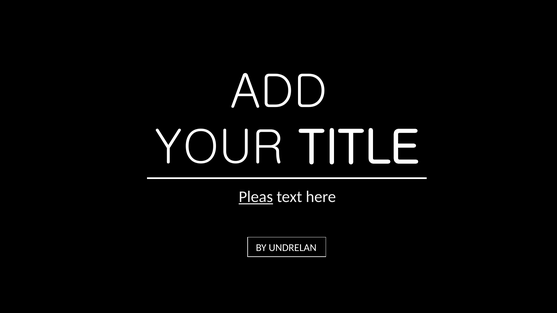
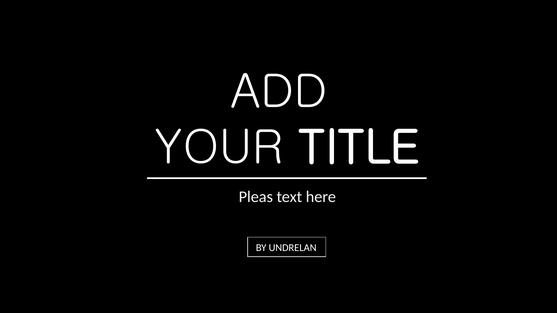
Pleas underline: present -> none
